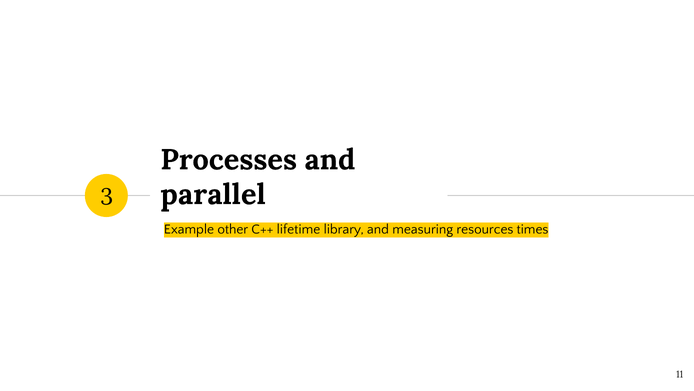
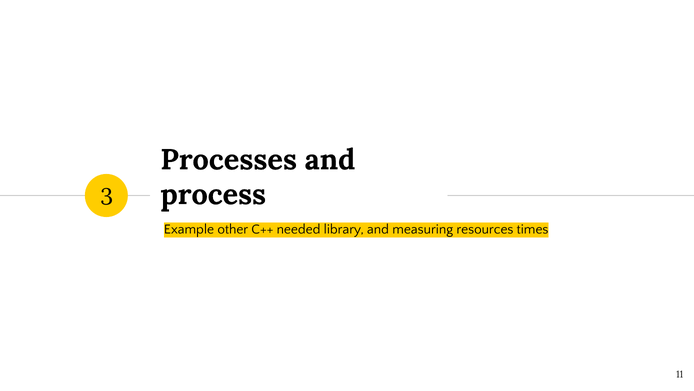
parallel: parallel -> process
lifetime: lifetime -> needed
